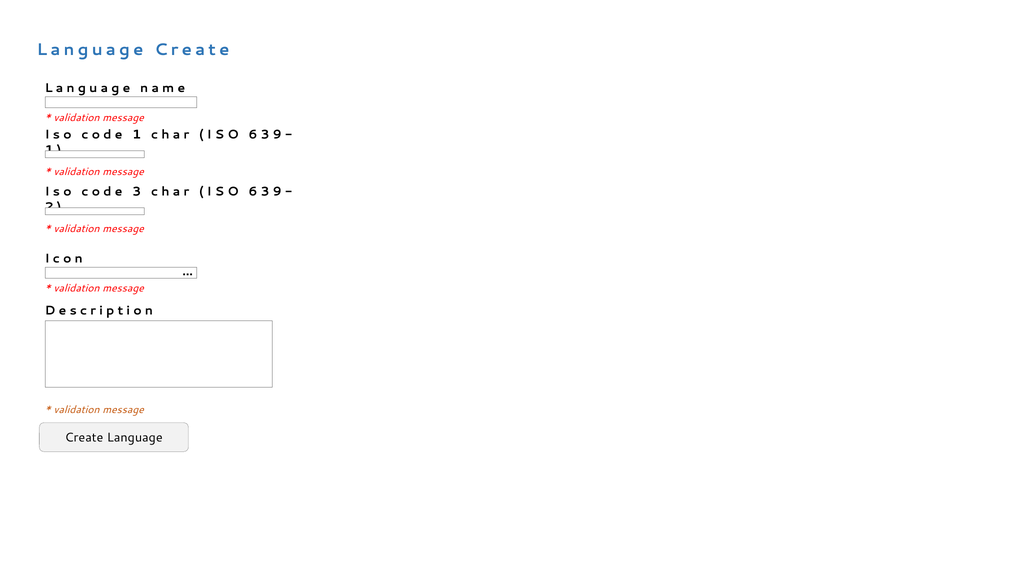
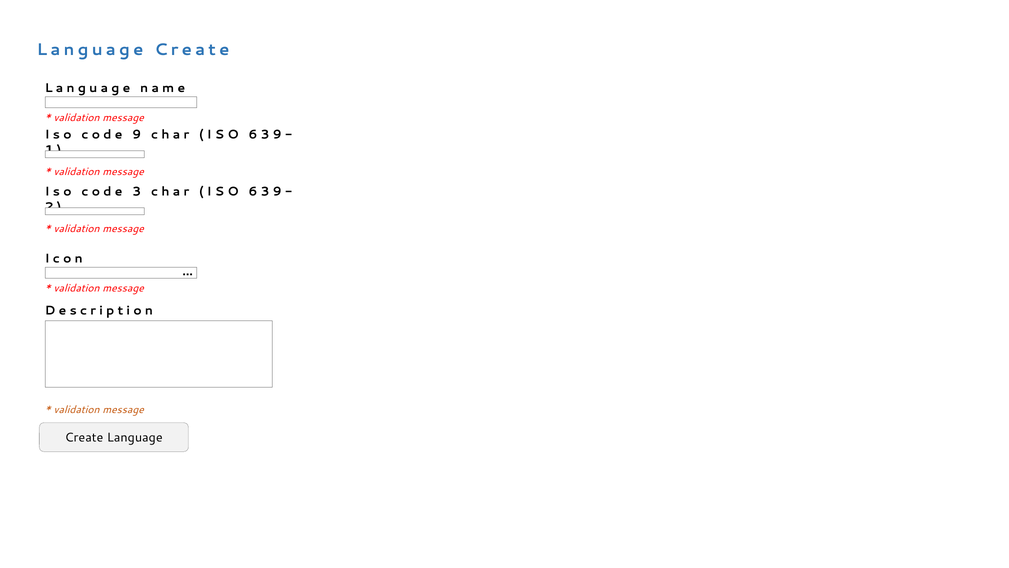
1 at (137, 135): 1 -> 9
